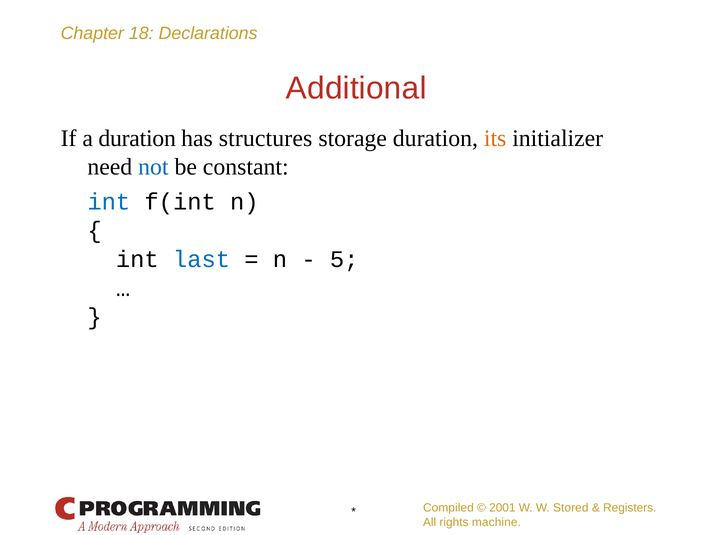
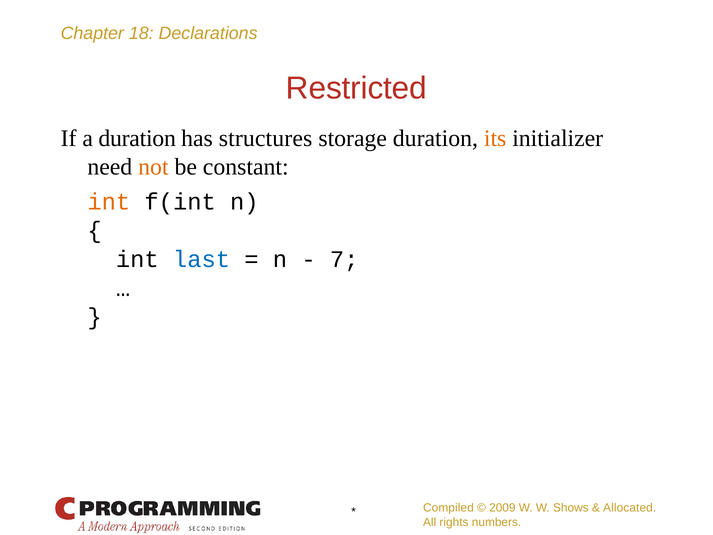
Additional: Additional -> Restricted
not colour: blue -> orange
int at (109, 202) colour: blue -> orange
5: 5 -> 7
2001: 2001 -> 2009
Stored: Stored -> Shows
Registers: Registers -> Allocated
machine: machine -> numbers
